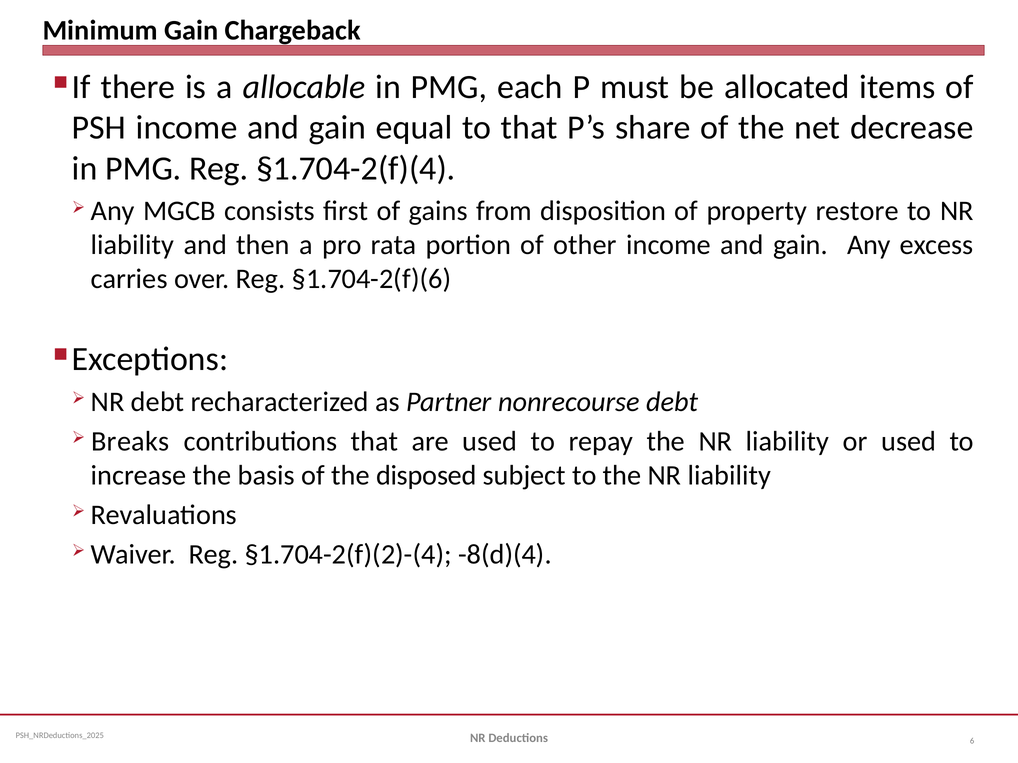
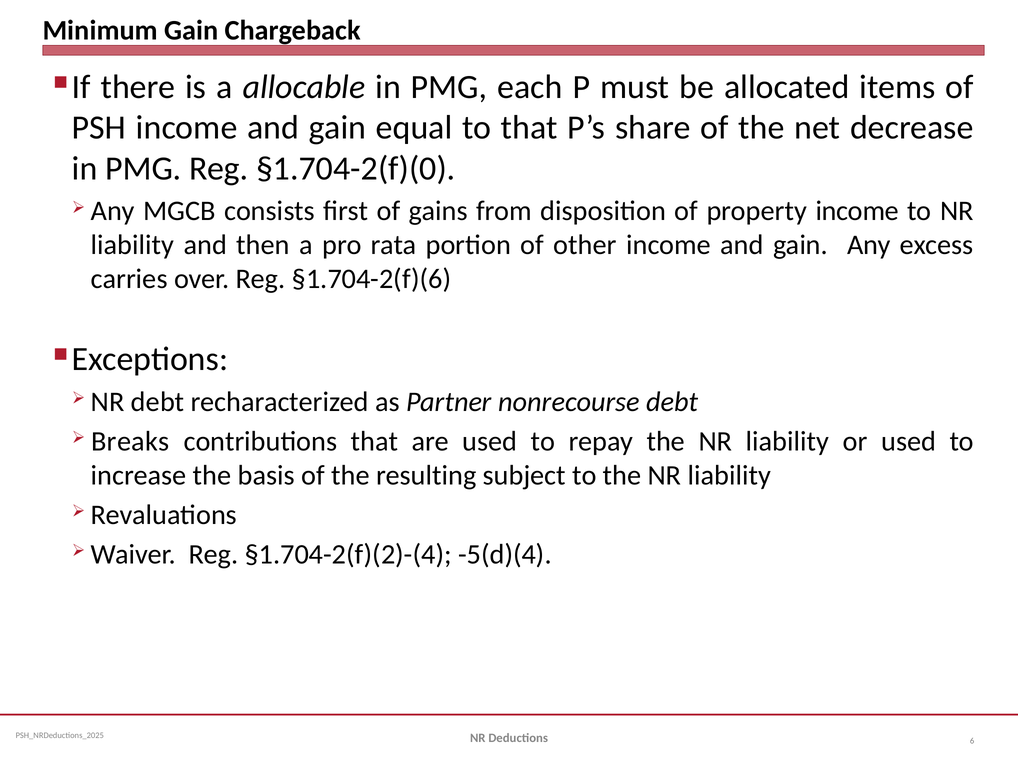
§1.704-2(f)(4: §1.704-2(f)(4 -> §1.704-2(f)(0
property restore: restore -> income
disposed: disposed -> resulting
-8(d)(4: -8(d)(4 -> -5(d)(4
